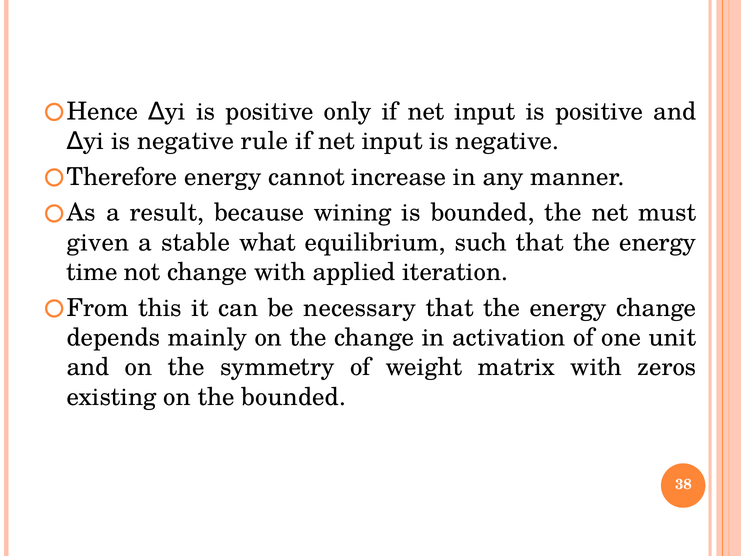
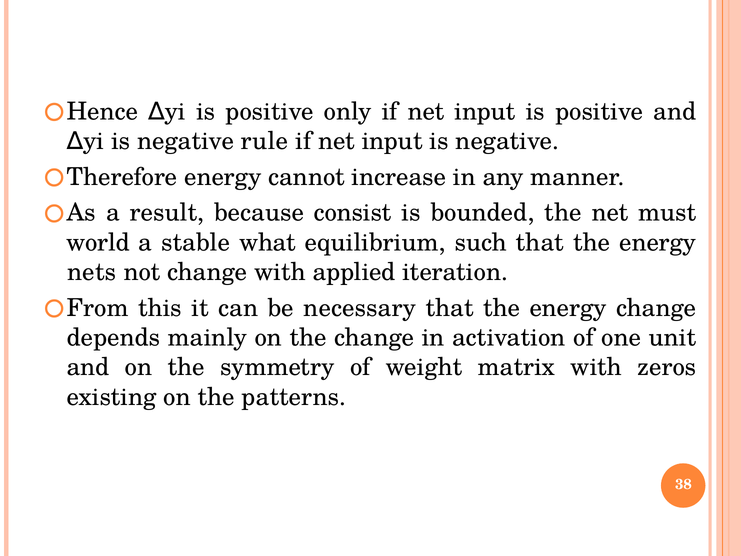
wining: wining -> consist
given: given -> world
time: time -> nets
the bounded: bounded -> patterns
